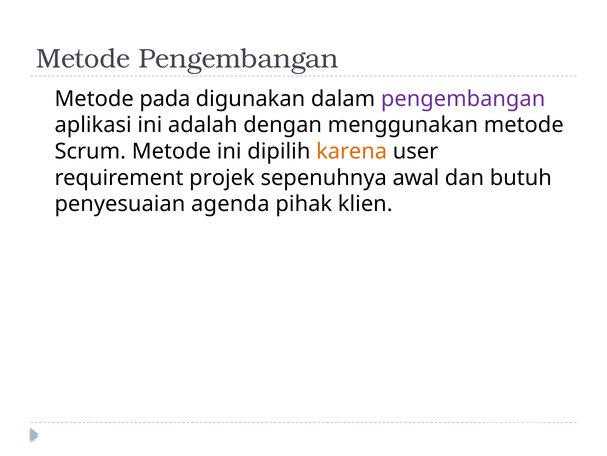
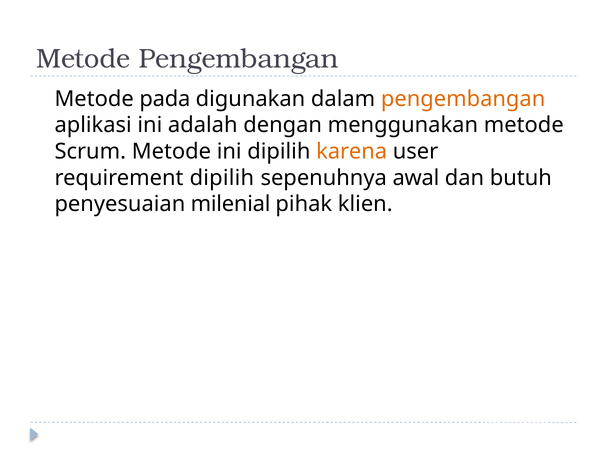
pengembangan at (463, 99) colour: purple -> orange
requirement projek: projek -> dipilih
agenda: agenda -> milenial
